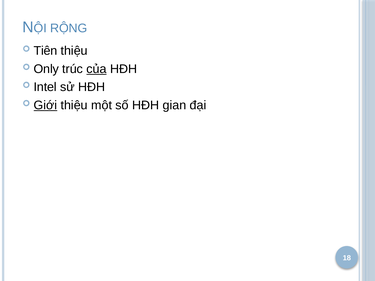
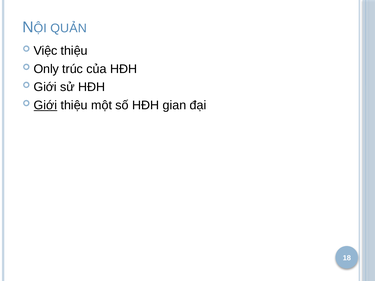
RỘNG: RỘNG -> QUẢN
Tiên: Tiên -> Việc
của underline: present -> none
Intel at (45, 87): Intel -> Giới
